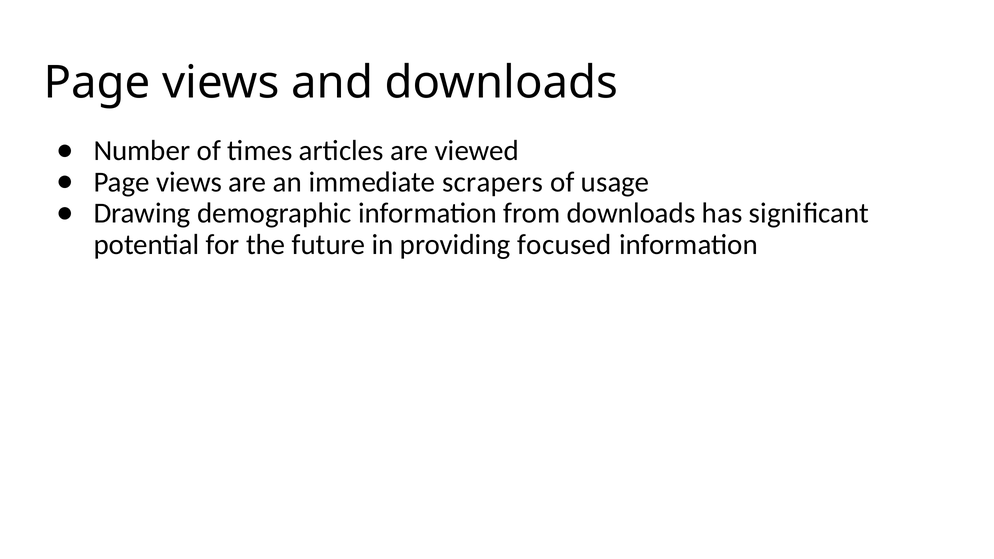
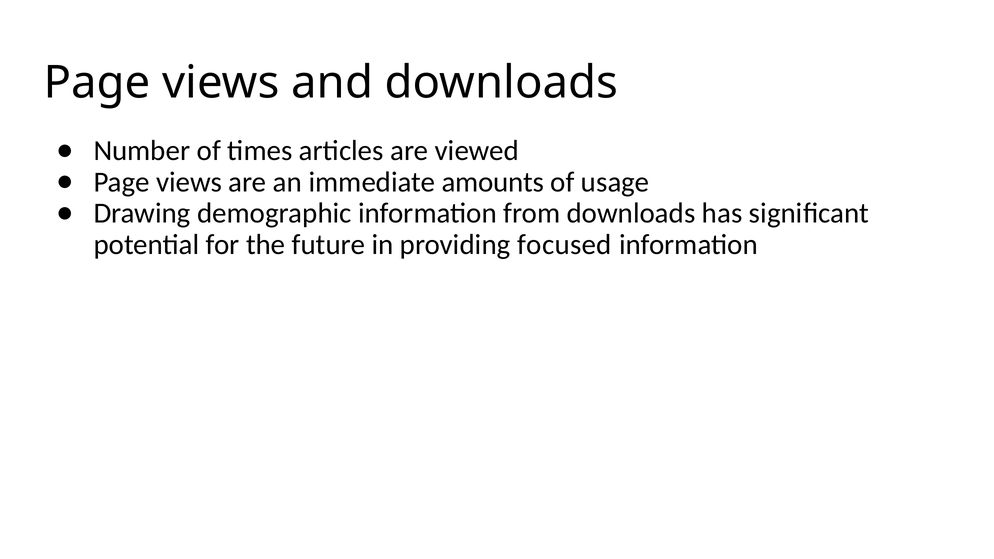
scrapers: scrapers -> amounts
